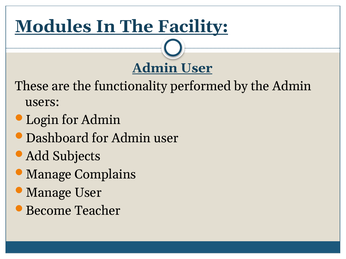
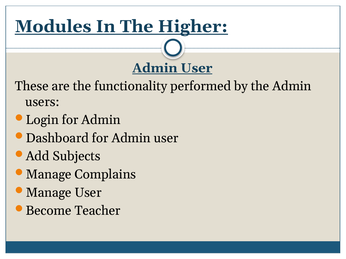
Facility: Facility -> Higher
